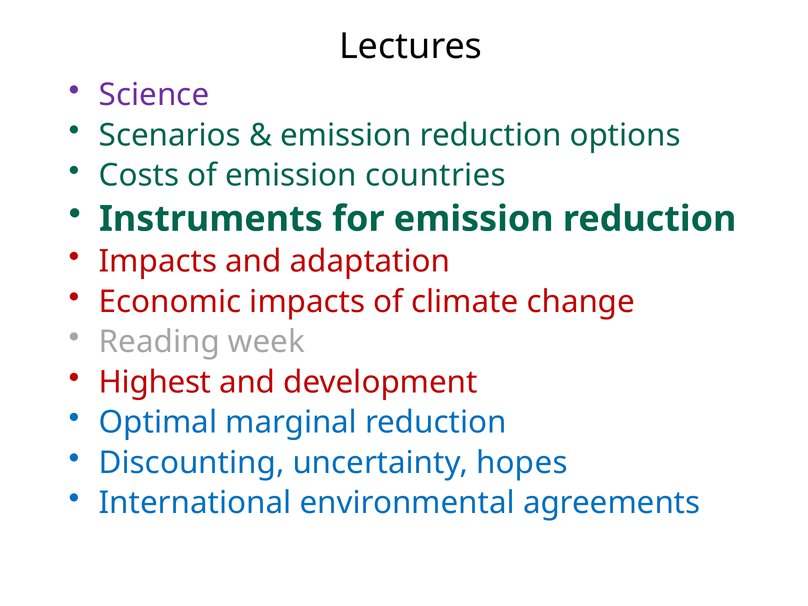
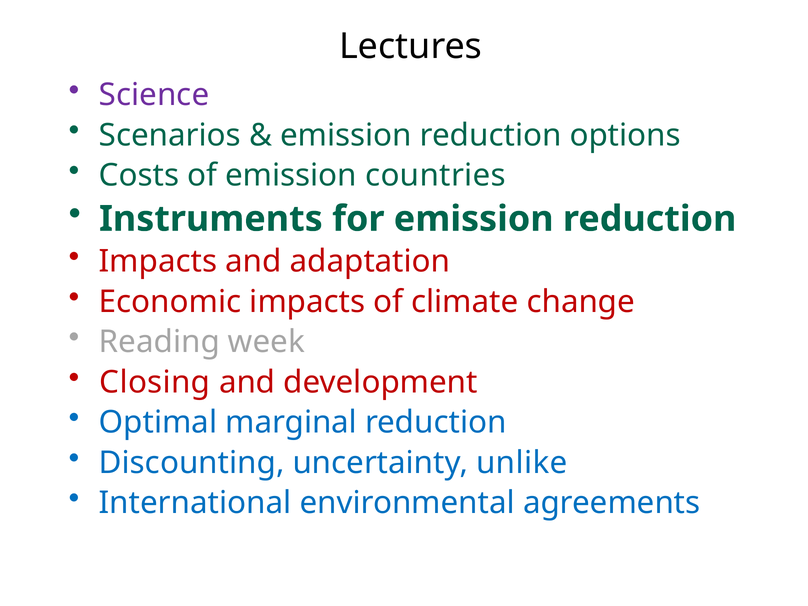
Highest: Highest -> Closing
hopes: hopes -> unlike
